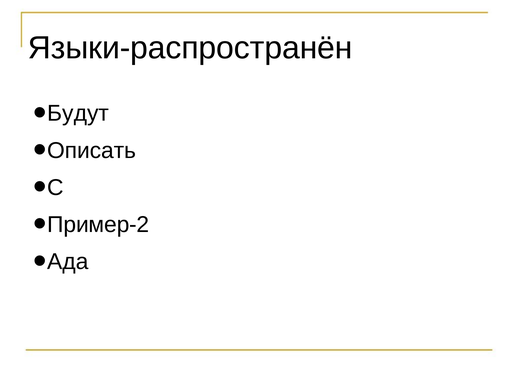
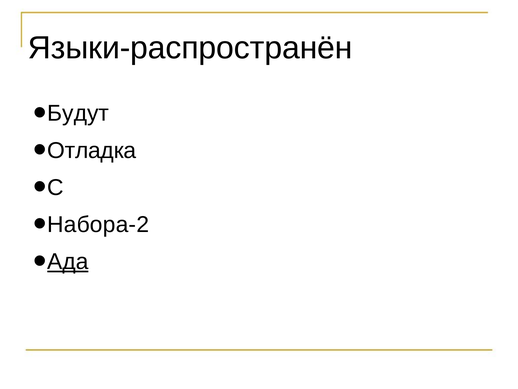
Описать: Описать -> Отладка
Пример-2: Пример-2 -> Набора-2
Ада underline: none -> present
